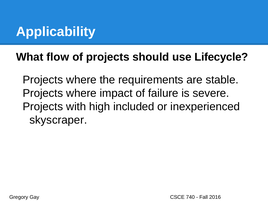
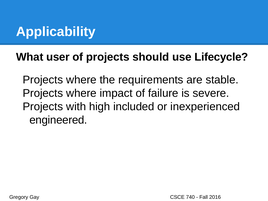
flow: flow -> user
skyscraper: skyscraper -> engineered
